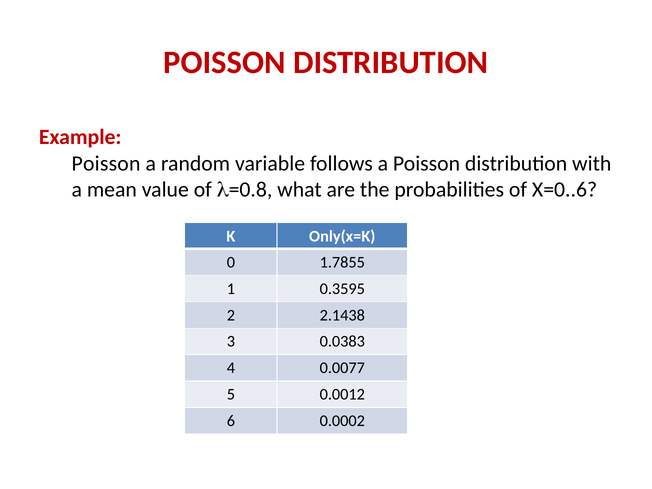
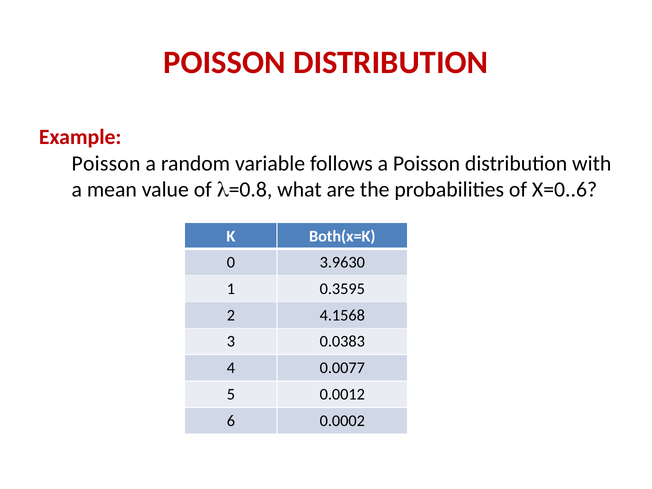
Only(x=K: Only(x=K -> Both(x=K
1.7855: 1.7855 -> 3.9630
2.1438: 2.1438 -> 4.1568
